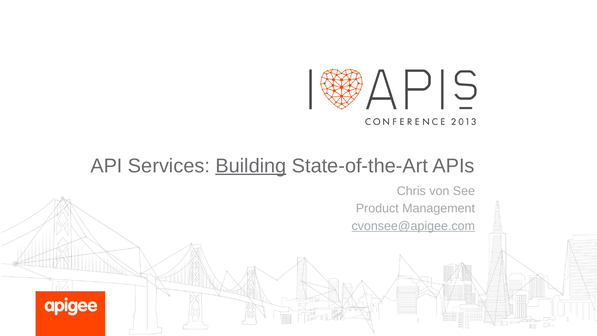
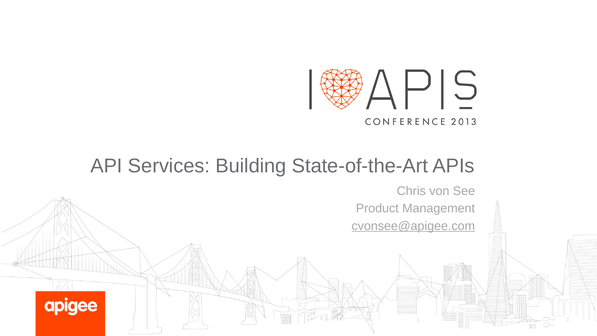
Building underline: present -> none
